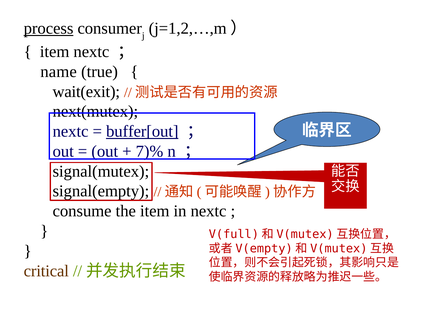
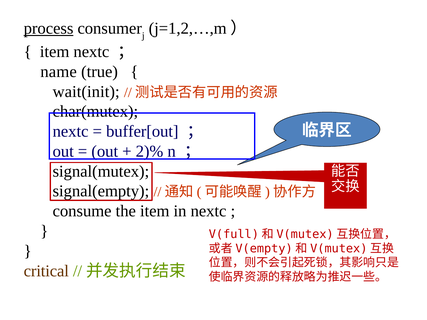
wait(exit: wait(exit -> wait(init
next(mutex: next(mutex -> char(mutex
buffer[out underline: present -> none
7)%: 7)% -> 2)%
